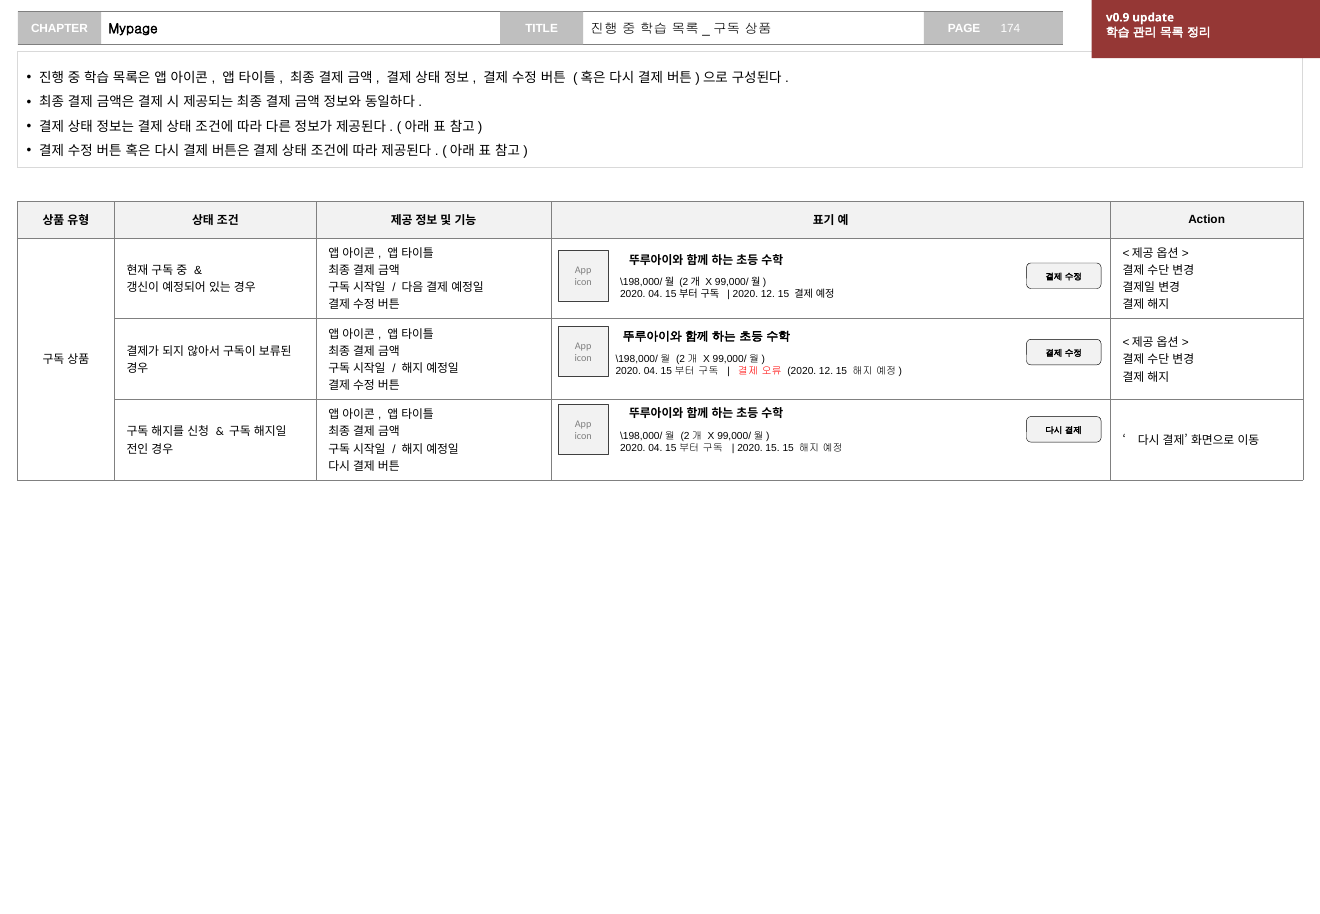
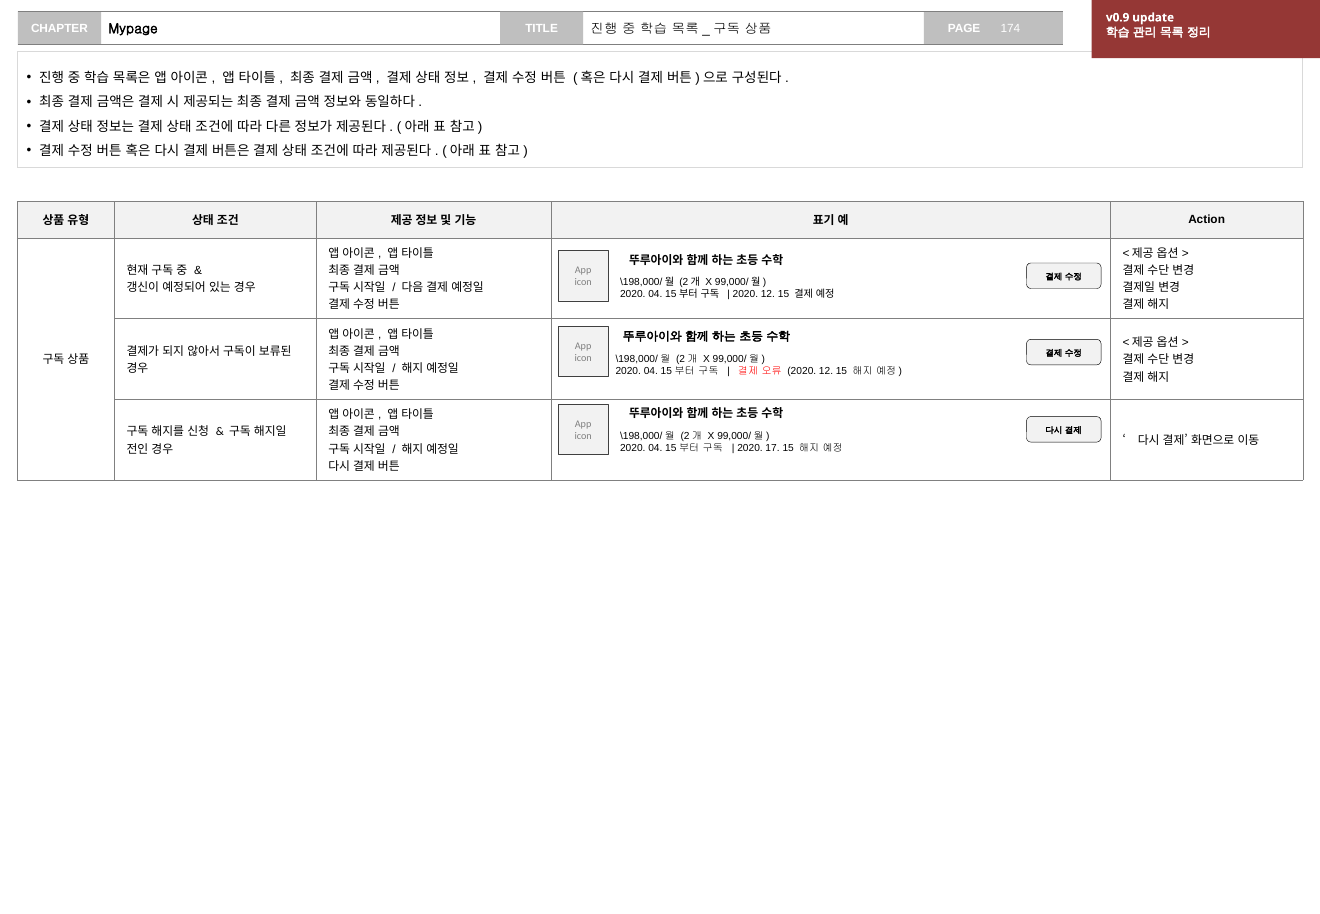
2020 15: 15 -> 17
